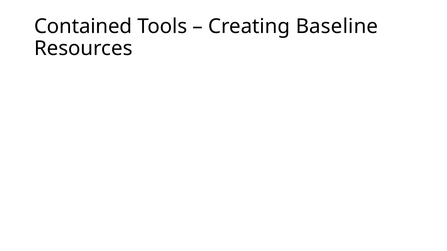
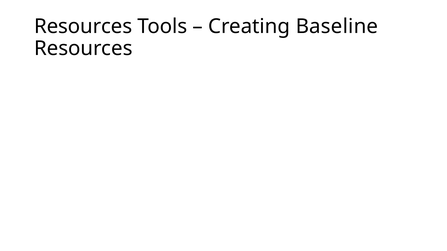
Contained at (83, 26): Contained -> Resources
